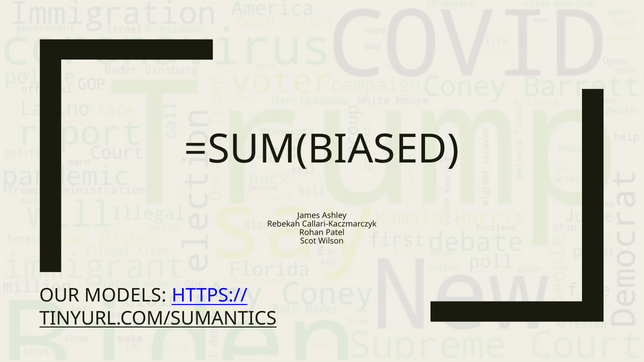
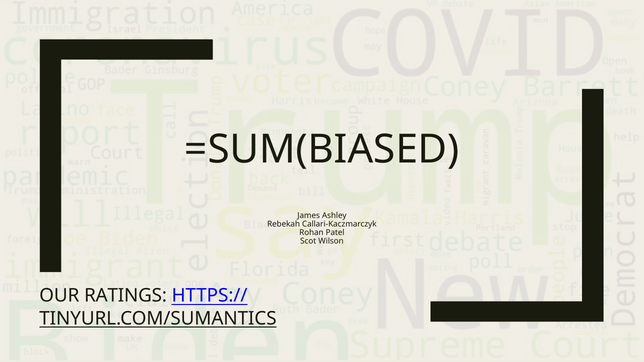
MODELS: MODELS -> RATINGS
